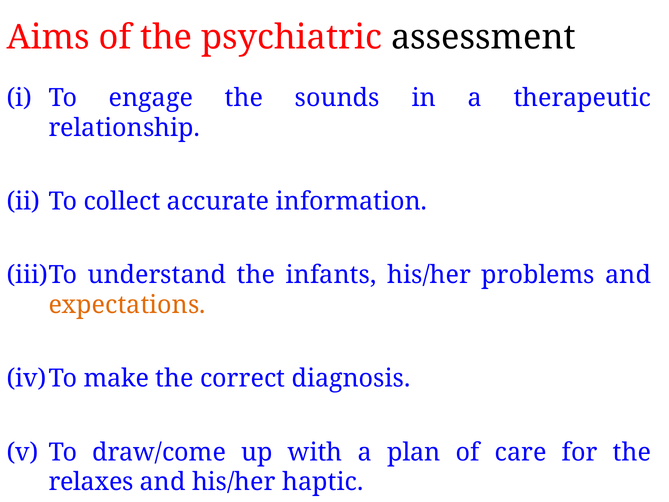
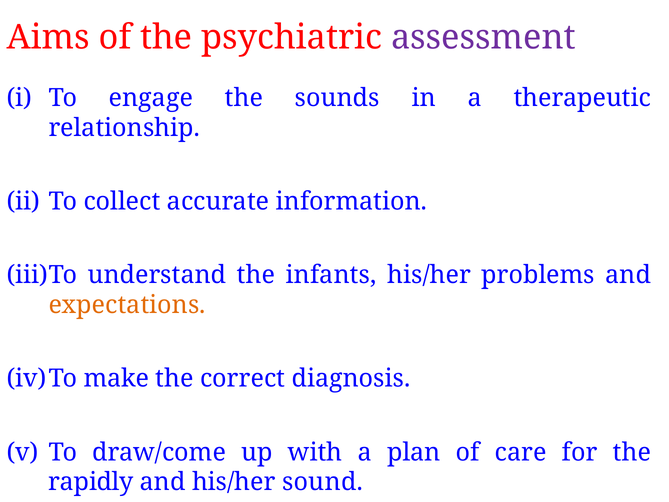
assessment colour: black -> purple
relaxes: relaxes -> rapidly
haptic: haptic -> sound
